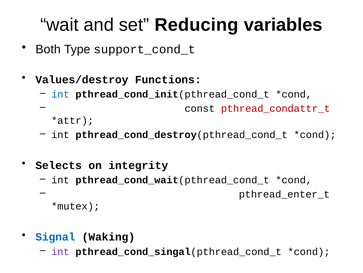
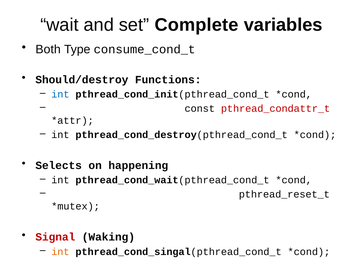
Reducing: Reducing -> Complete
support_cond_t: support_cond_t -> consume_cond_t
Values/destroy: Values/destroy -> Should/destroy
integrity: integrity -> happening
pthread_enter_t: pthread_enter_t -> pthread_reset_t
Signal colour: blue -> red
int at (60, 251) colour: purple -> orange
